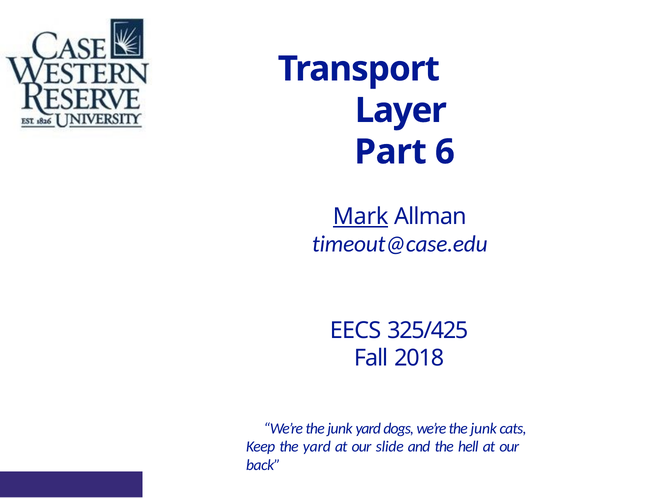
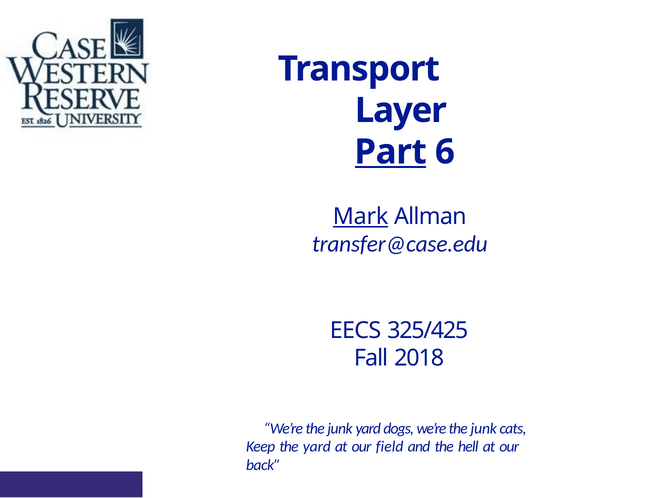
Part underline: none -> present
timeout@case.edu: timeout@case.edu -> transfer@case.edu
slide: slide -> field
